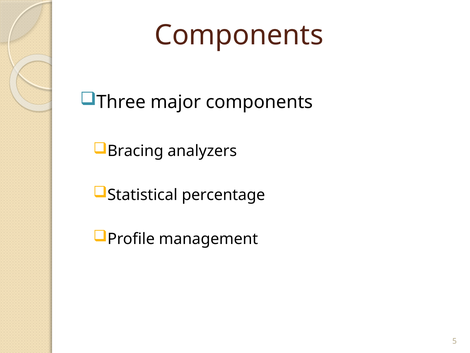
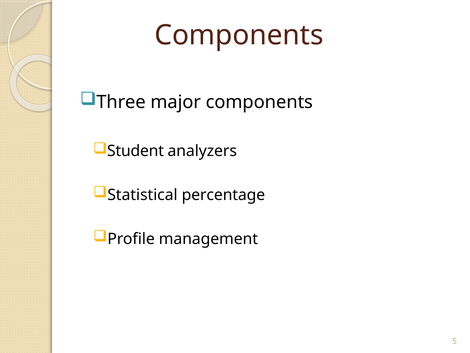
Bracing: Bracing -> Student
